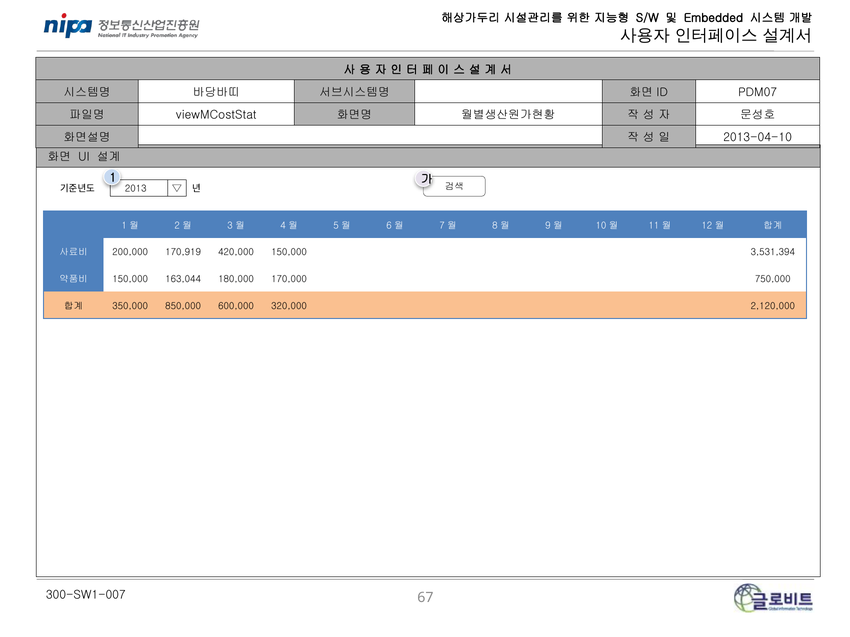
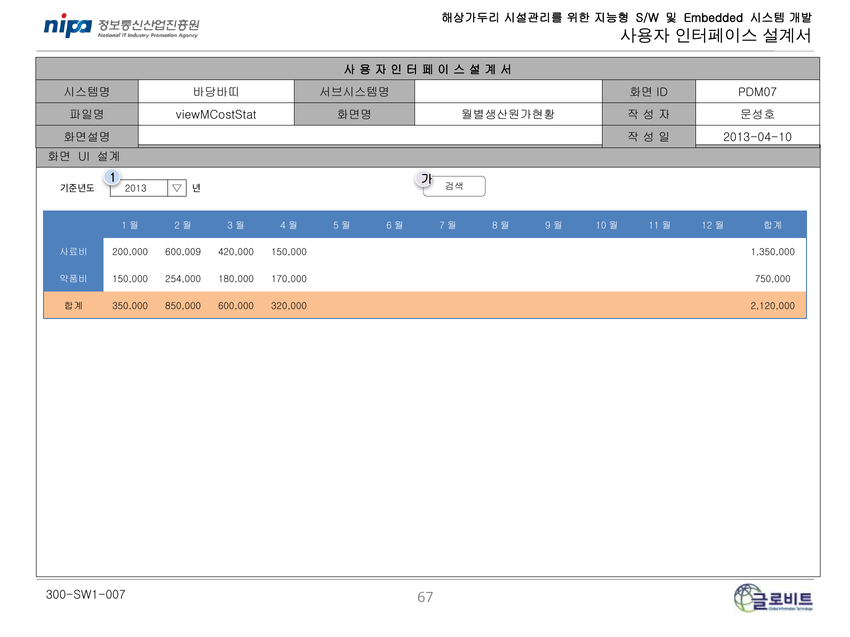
170,919: 170,919 -> 600,009
3,531,394: 3,531,394 -> 1,350,000
163,044: 163,044 -> 254,000
